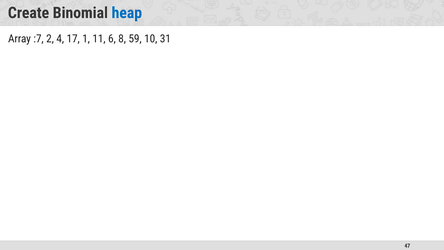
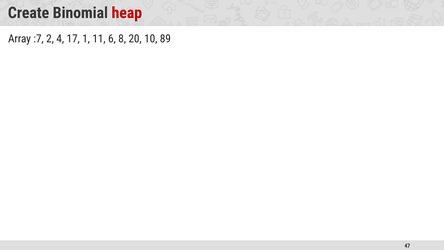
heap colour: blue -> red
59: 59 -> 20
31: 31 -> 89
